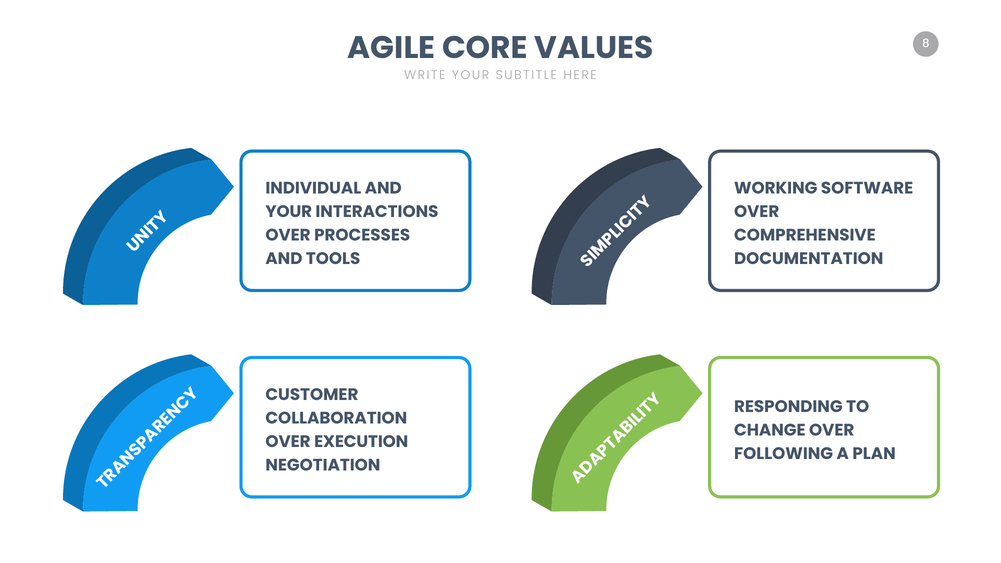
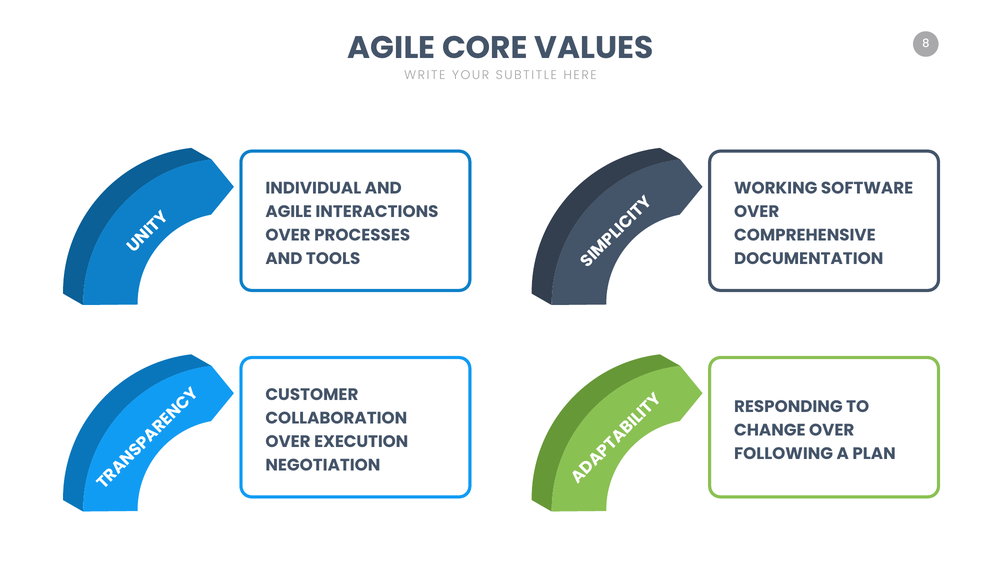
YOUR at (289, 212): YOUR -> AGILE
